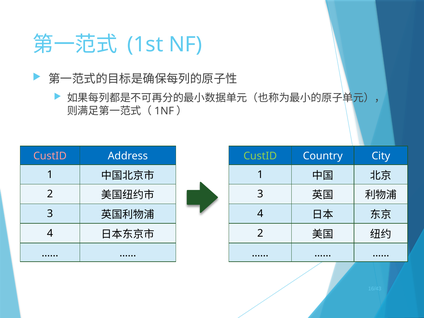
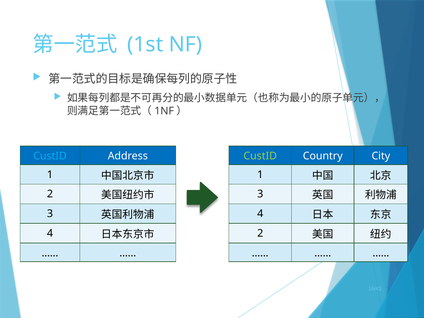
CustID at (50, 156) colour: pink -> light blue
